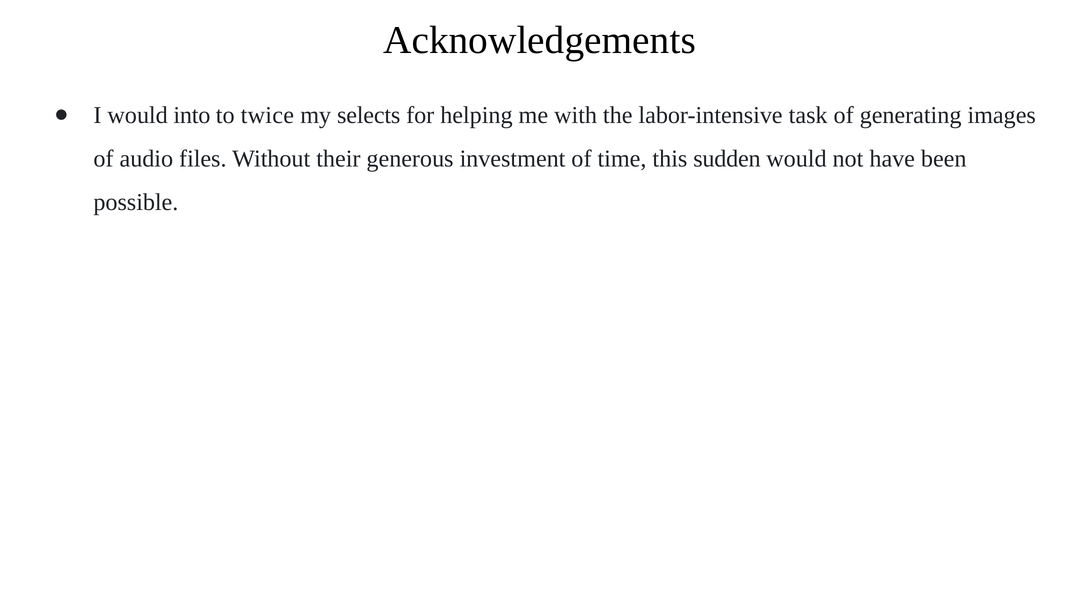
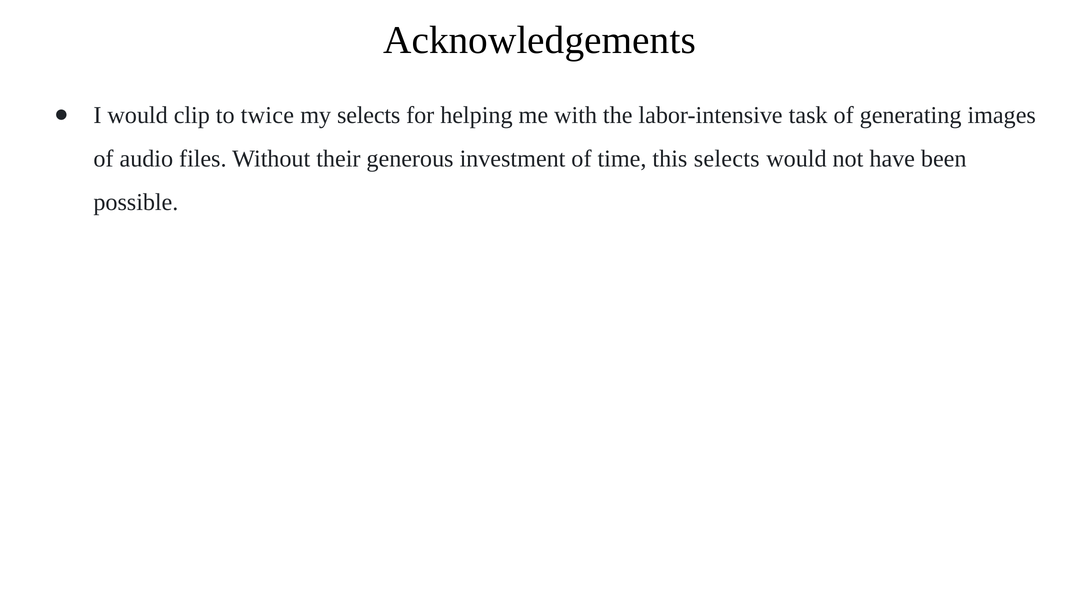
into: into -> clip
this sudden: sudden -> selects
